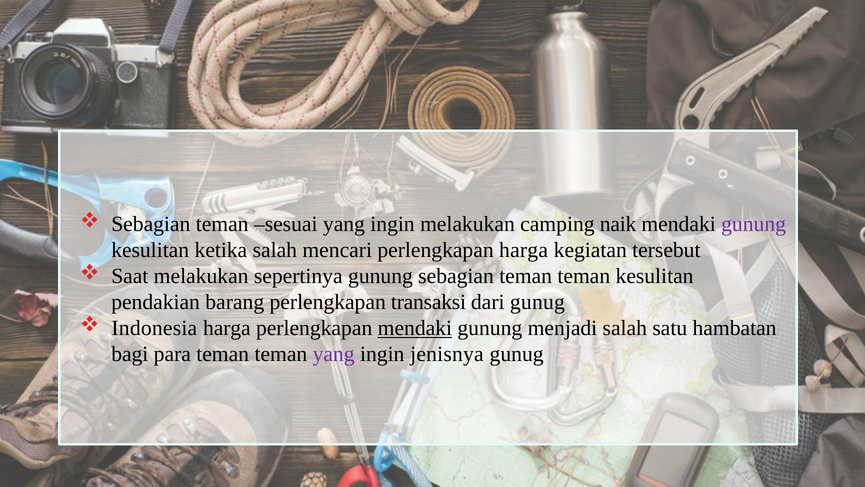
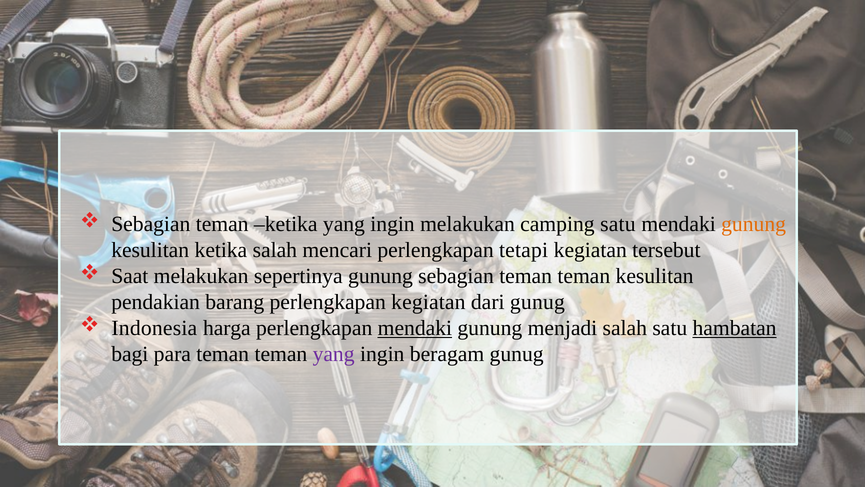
teman sesuai: sesuai -> ketika
camping naik: naik -> satu
gunung at (754, 224) colour: purple -> orange
perlengkapan harga: harga -> tetapi
perlengkapan transaksi: transaksi -> kegiatan
hambatan underline: none -> present
jenisnya: jenisnya -> beragam
